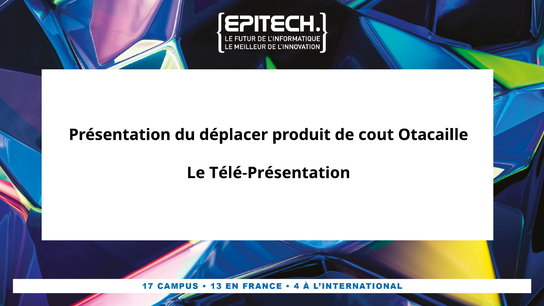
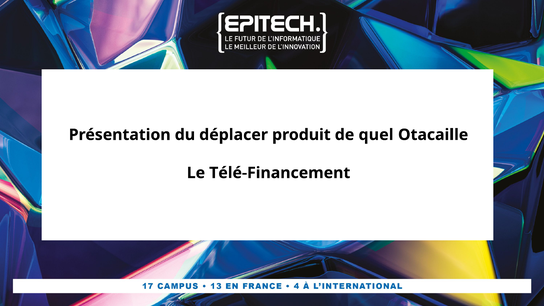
cout: cout -> quel
Télé-Présentation: Télé-Présentation -> Télé-Financement
